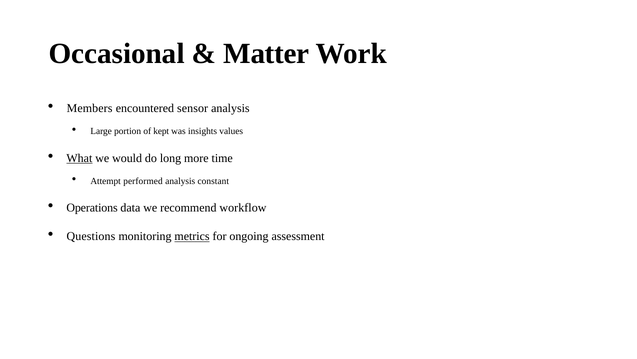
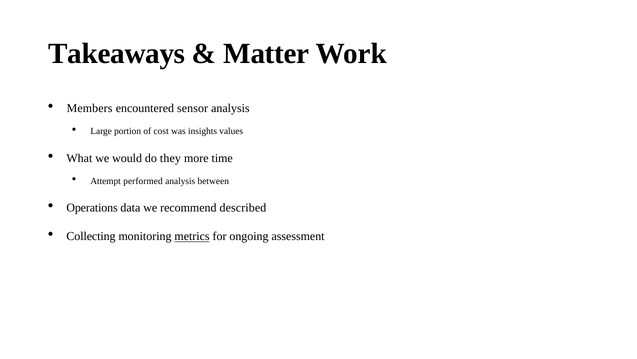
Occasional: Occasional -> Takeaways
kept: kept -> cost
What underline: present -> none
long: long -> they
constant: constant -> between
workflow: workflow -> described
Questions: Questions -> Collecting
